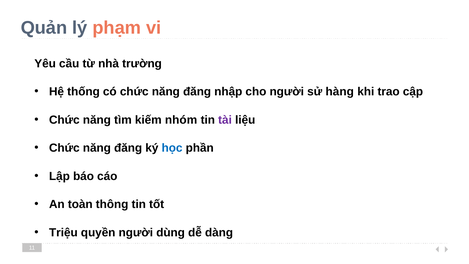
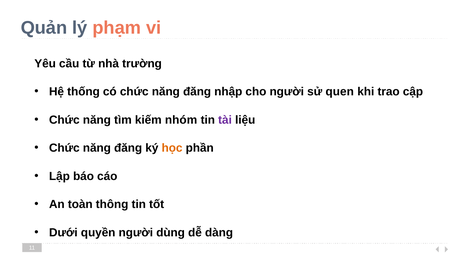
hàng: hàng -> quen
học colour: blue -> orange
Triệu: Triệu -> Dưới
